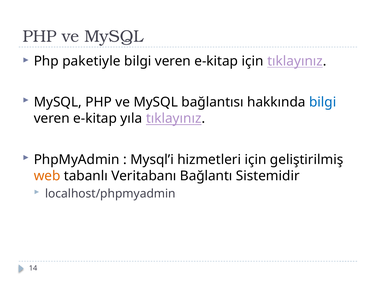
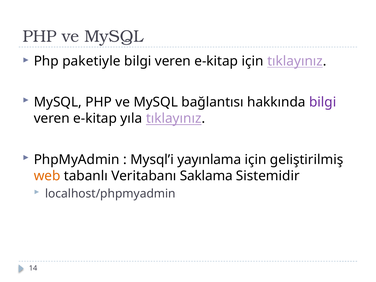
bilgi at (323, 102) colour: blue -> purple
hizmetleri: hizmetleri -> yayınlama
Bağlantı: Bağlantı -> Saklama
